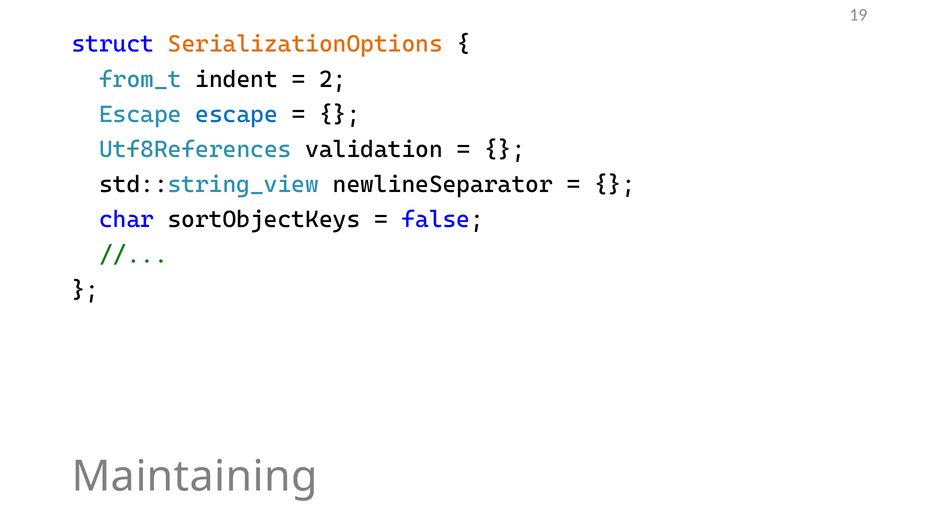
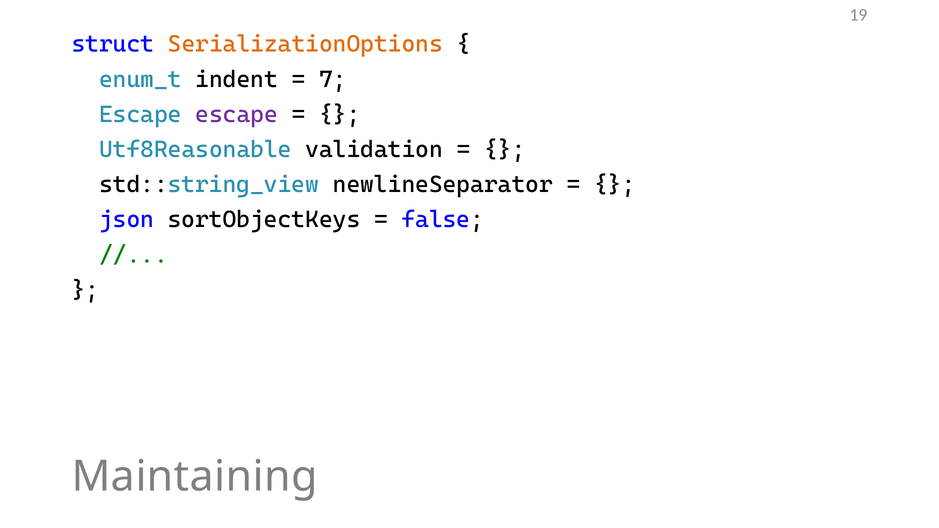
from_t: from_t -> enum_t
2: 2 -> 7
escape at (237, 114) colour: blue -> purple
Utf8References: Utf8References -> Utf8Reasonable
char: char -> json
